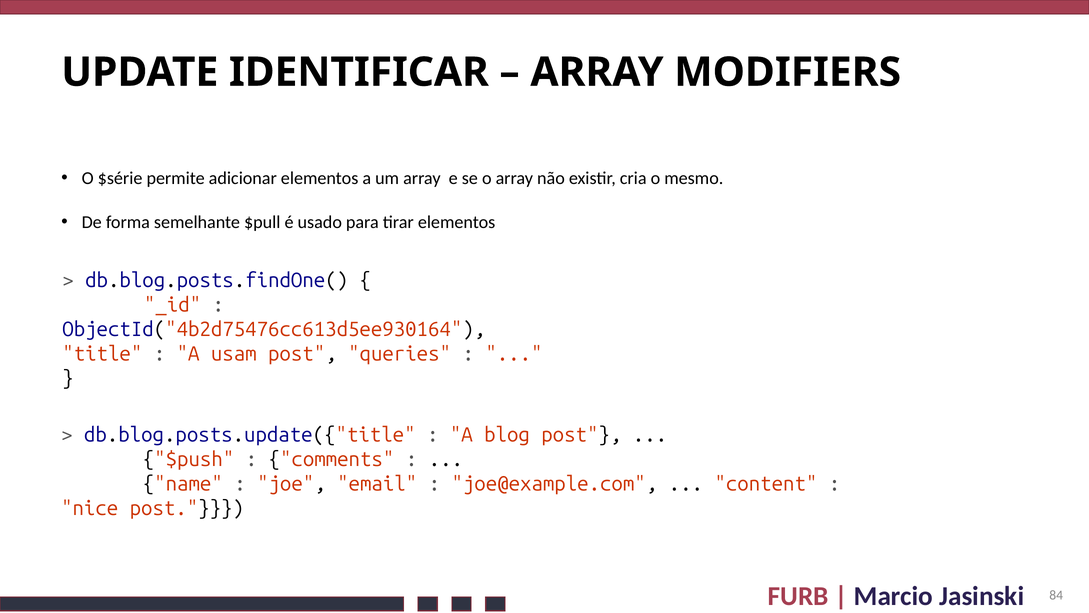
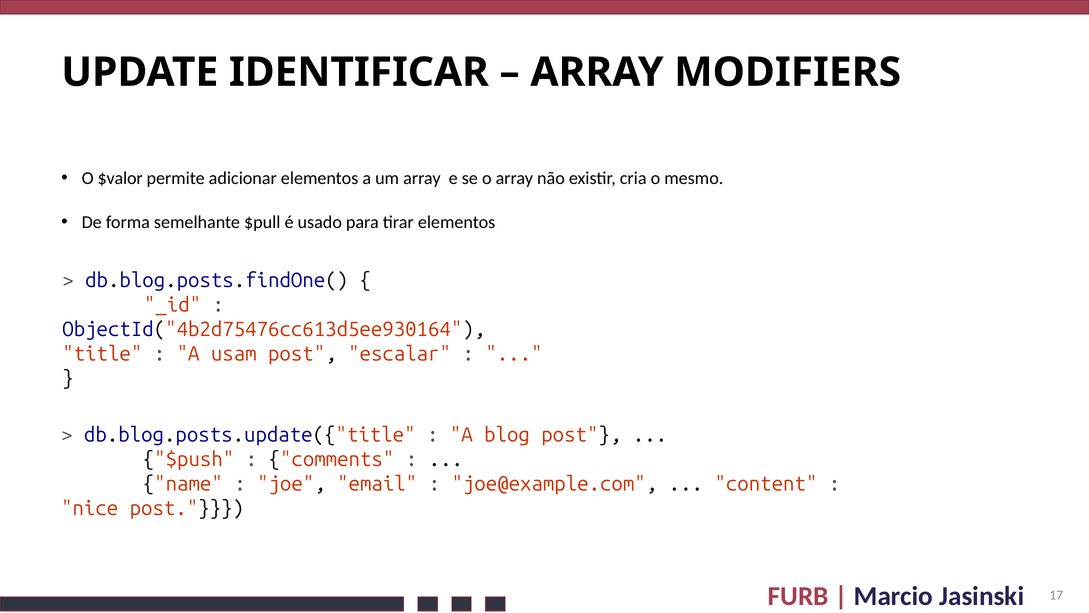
$série: $série -> $valor
queries: queries -> escalar
84: 84 -> 17
